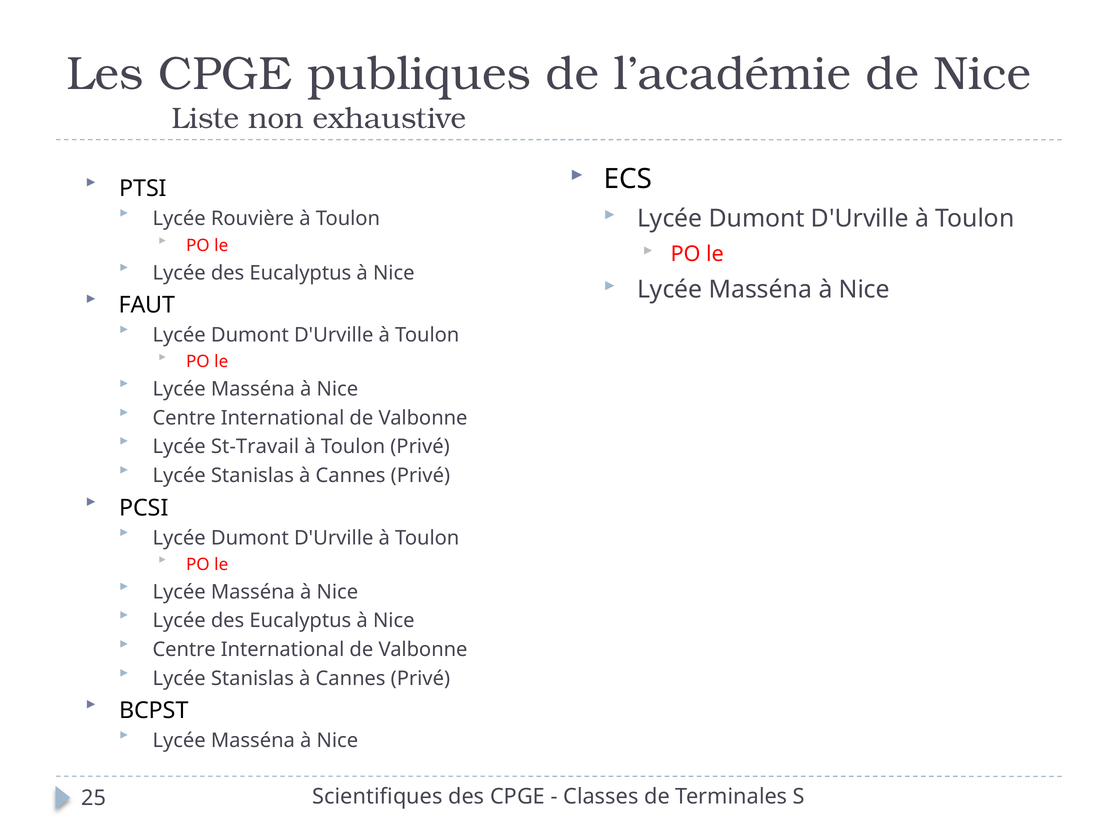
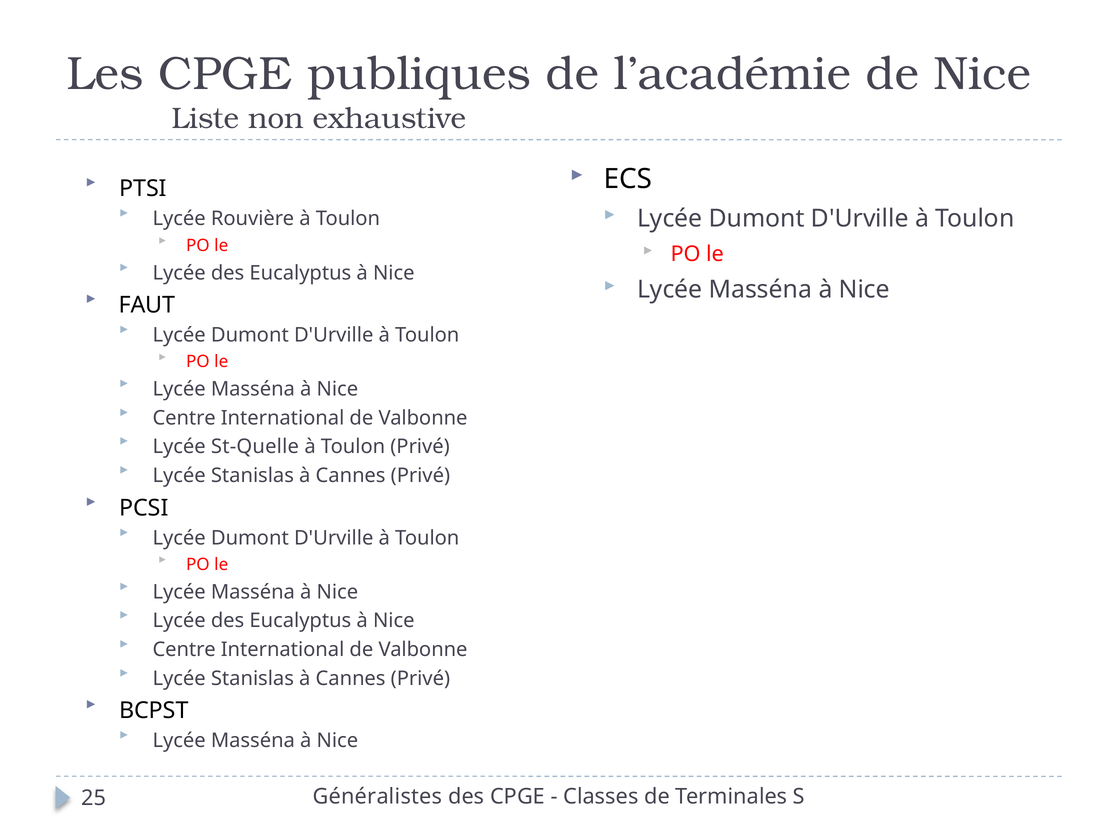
St-Travail: St-Travail -> St-Quelle
Scientifiques: Scientifiques -> Généralistes
